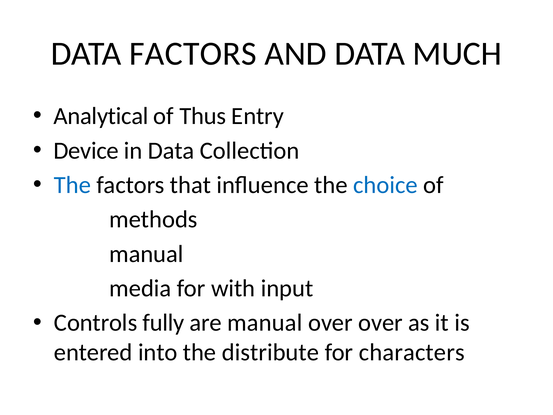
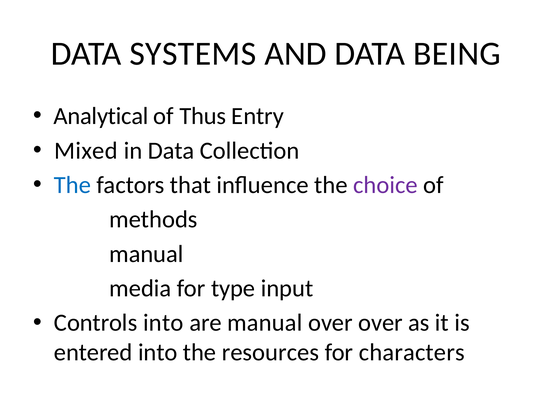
DATA FACTORS: FACTORS -> SYSTEMS
MUCH: MUCH -> BEING
Device: Device -> Mixed
choice colour: blue -> purple
with: with -> type
Controls fully: fully -> into
distribute: distribute -> resources
